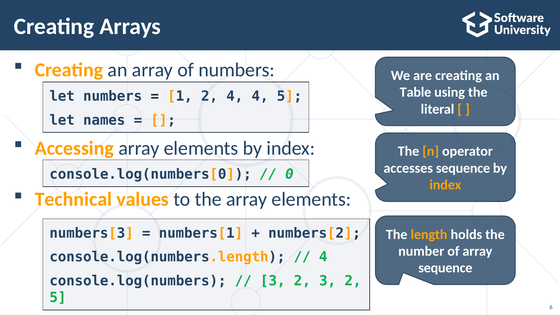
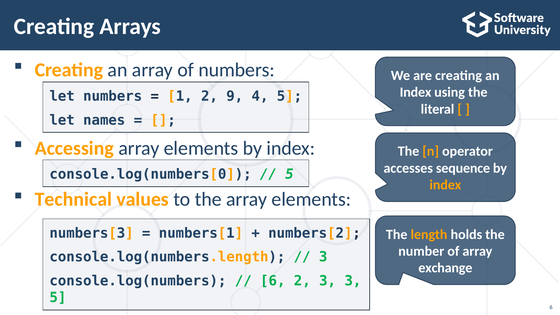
Table at (415, 92): Table -> Index
2 4: 4 -> 9
0 at (289, 174): 0 -> 5
4 at (323, 257): 4 -> 3
sequence at (445, 268): sequence -> exchange
3 at (273, 281): 3 -> 6
2 3 2: 2 -> 3
